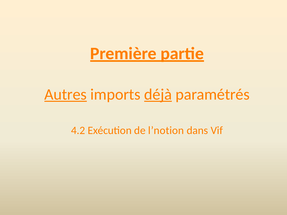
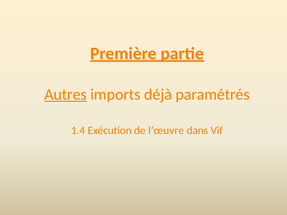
déjà underline: present -> none
4.2: 4.2 -> 1.4
l’notion: l’notion -> l’œuvre
